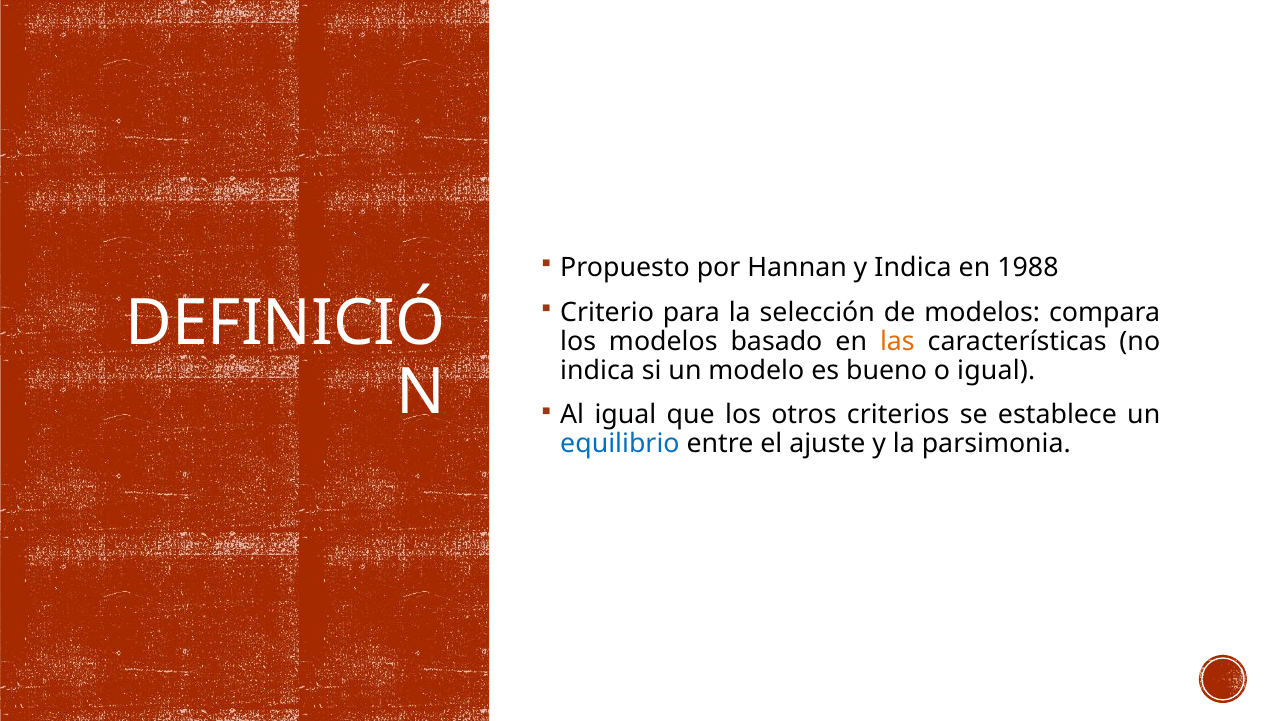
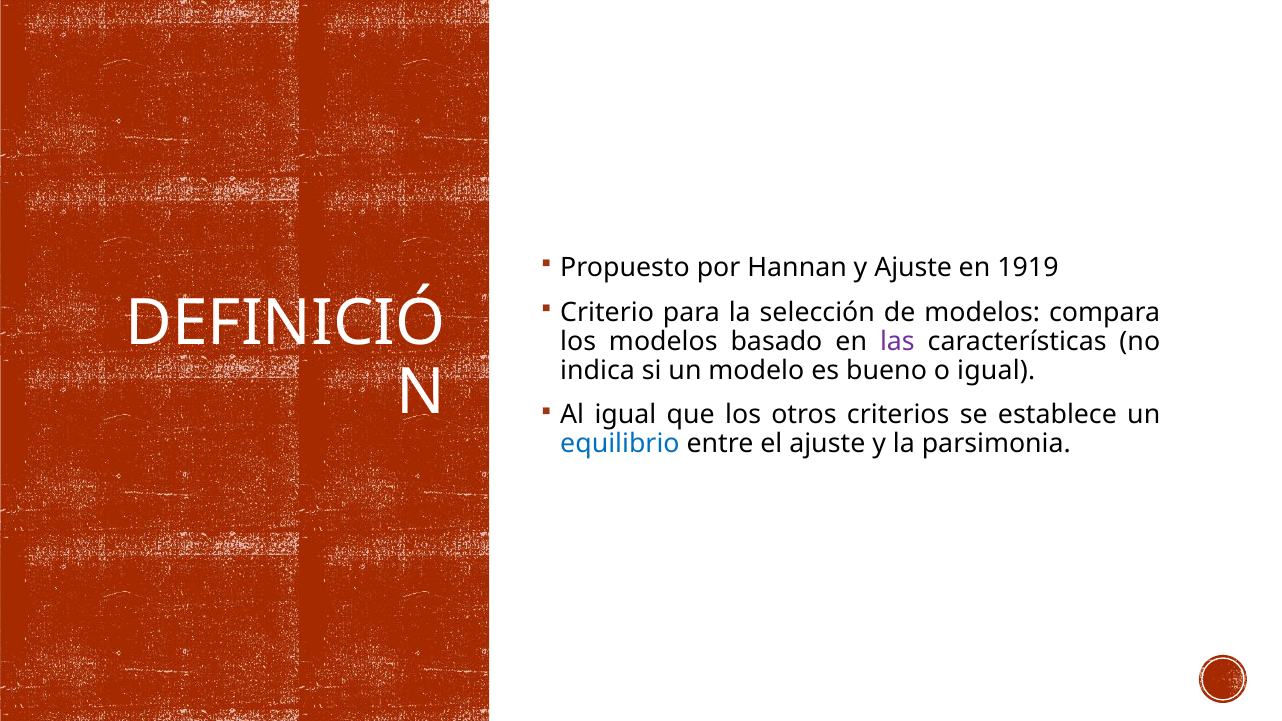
y Indica: Indica -> Ajuste
1988: 1988 -> 1919
las colour: orange -> purple
